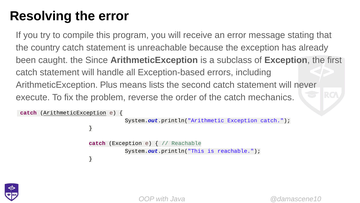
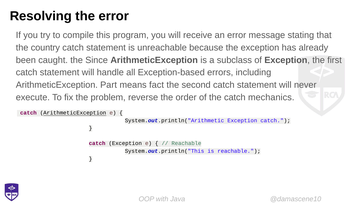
Plus: Plus -> Part
lists: lists -> fact
